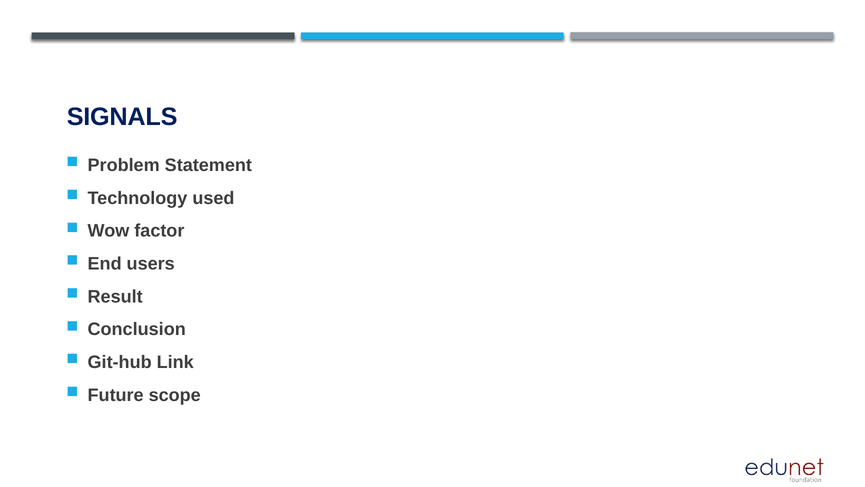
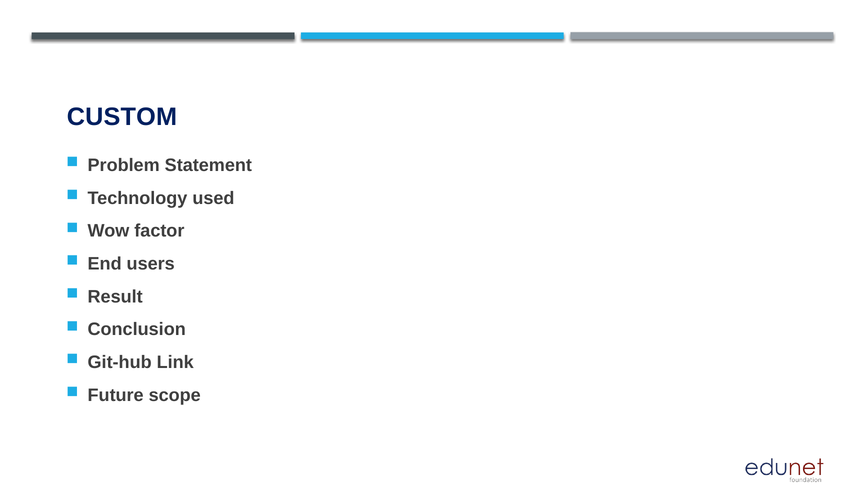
SIGNALS: SIGNALS -> CUSTOM
